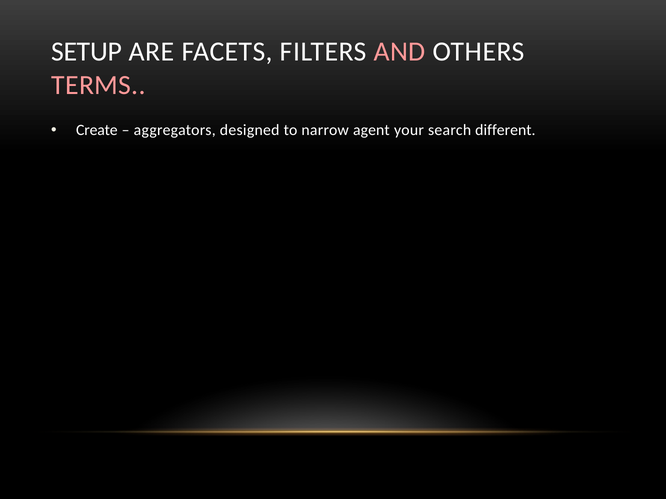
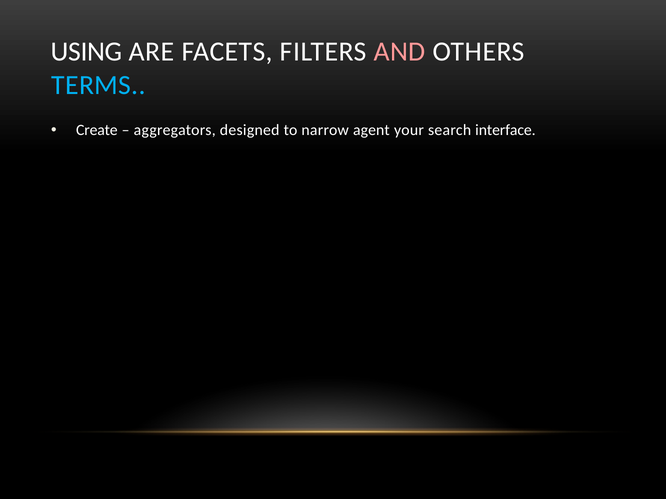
SETUP: SETUP -> USING
TERMS colour: pink -> light blue
different: different -> interface
